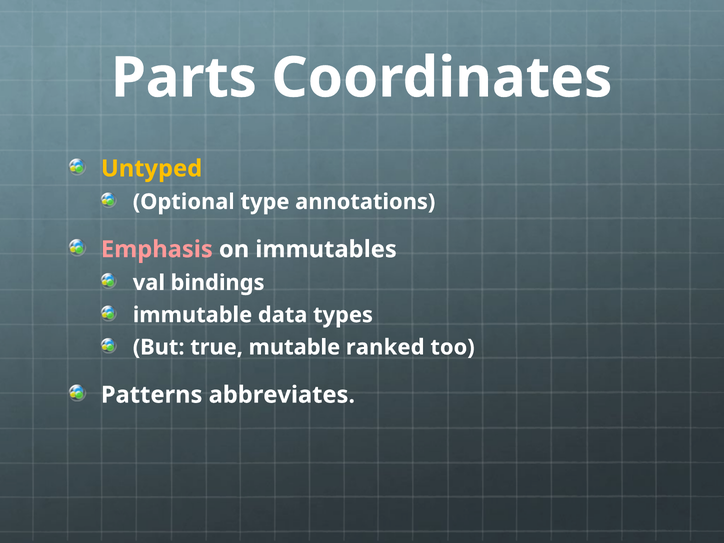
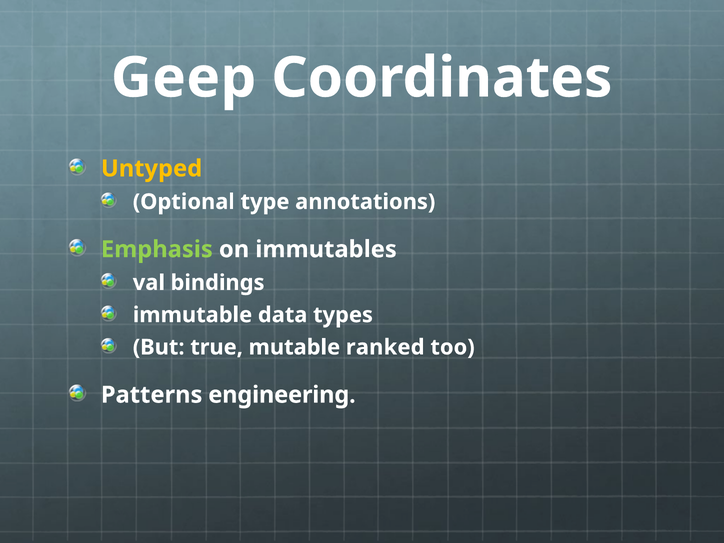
Parts: Parts -> Geep
Emphasis colour: pink -> light green
abbreviates: abbreviates -> engineering
